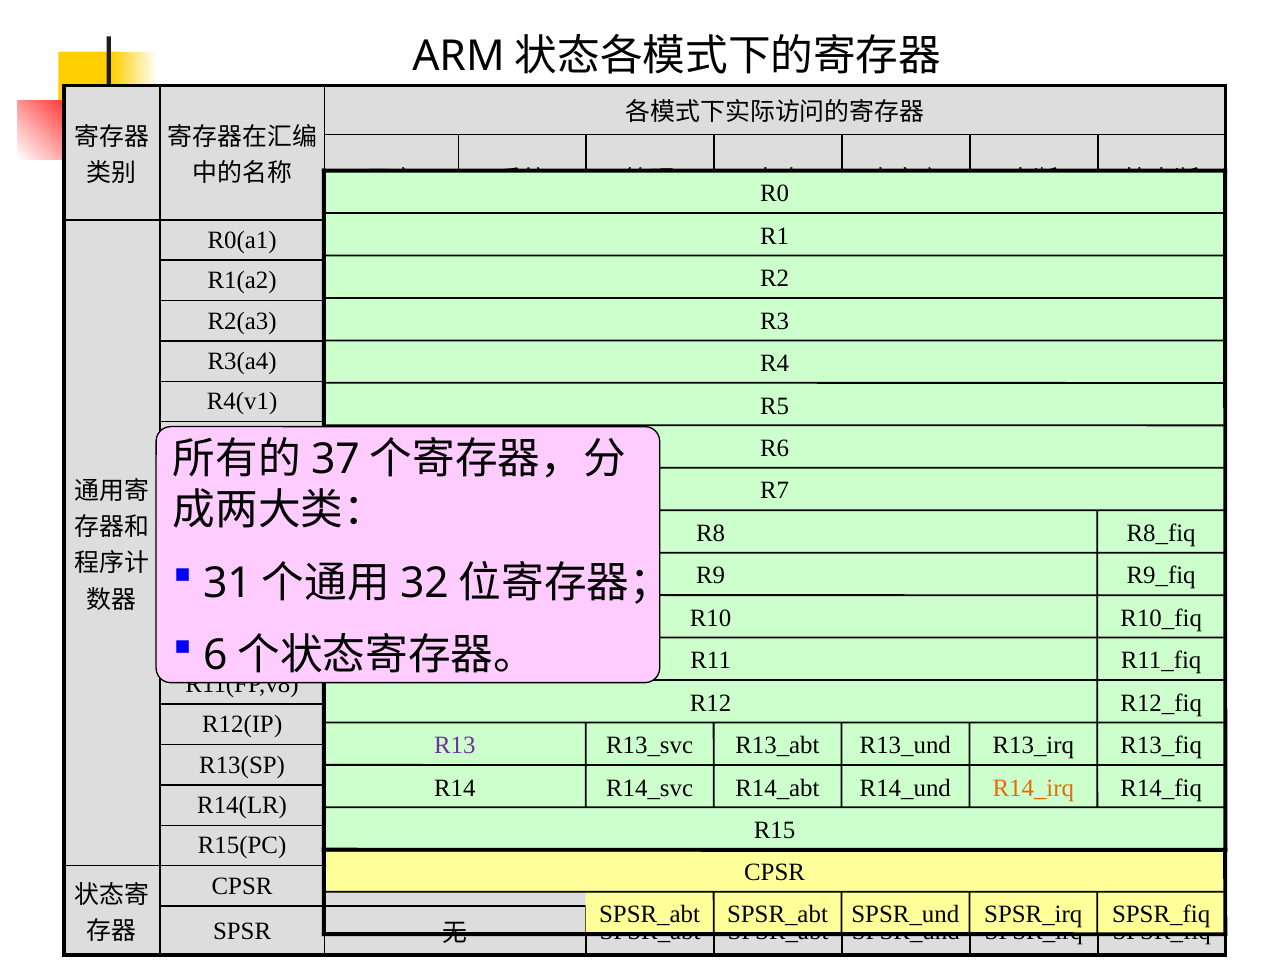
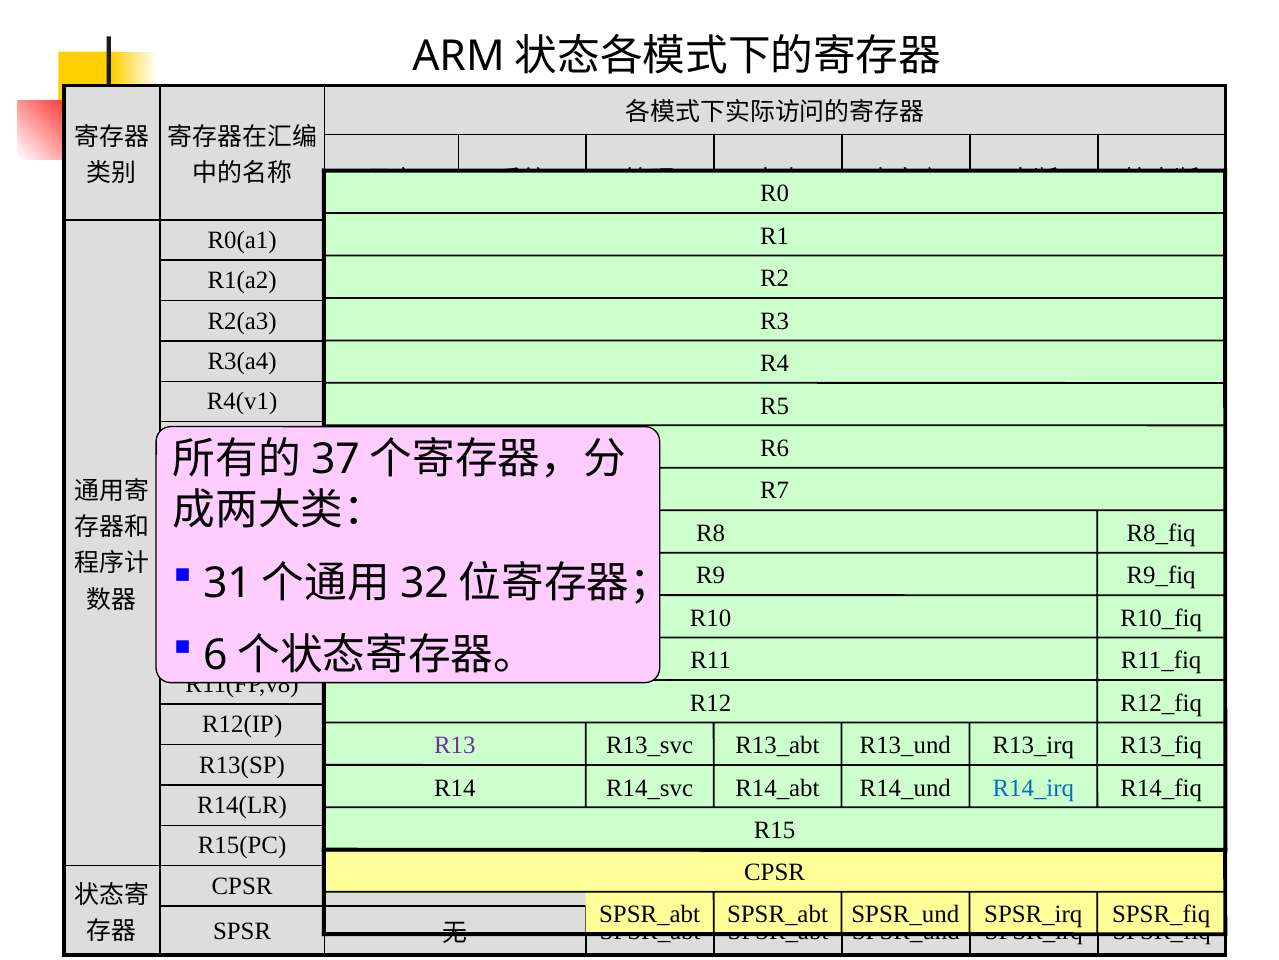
R14_irq at (1033, 787) colour: orange -> blue
